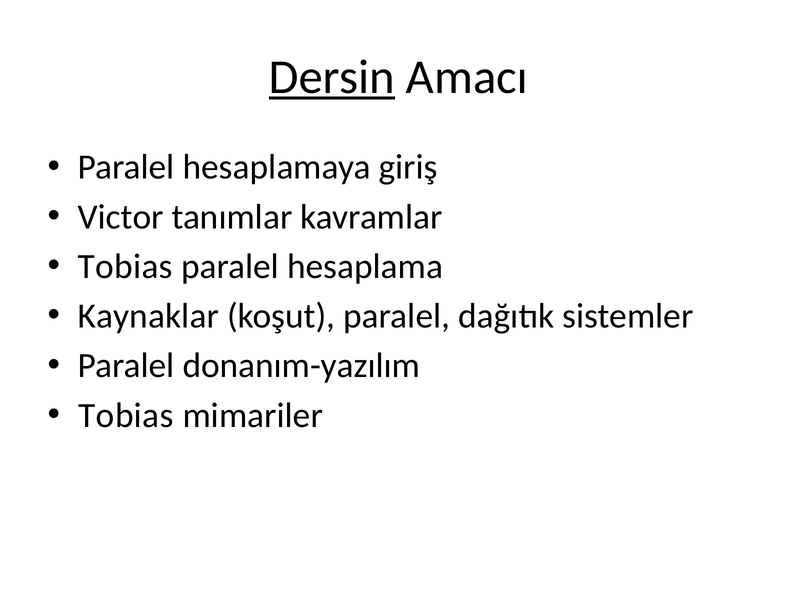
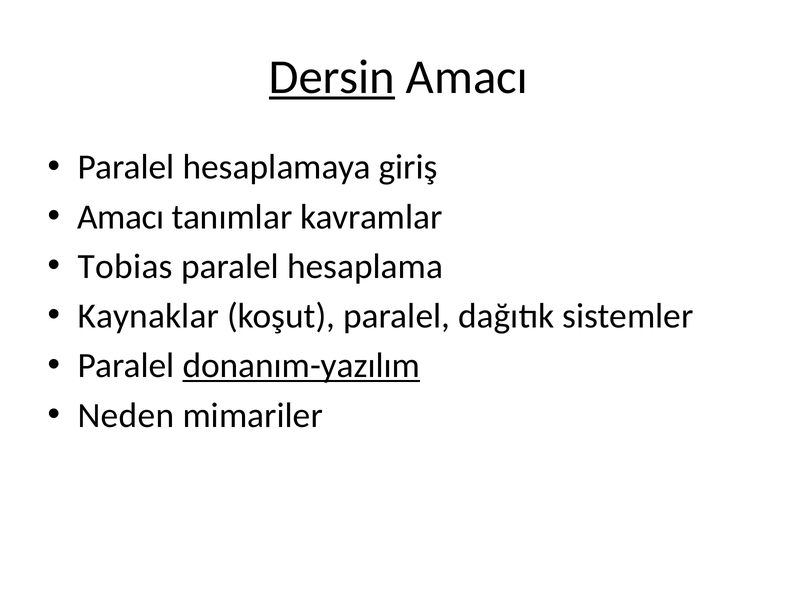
Victor at (121, 217): Victor -> Amacı
donanım-yazılım underline: none -> present
Tobias at (126, 415): Tobias -> Neden
